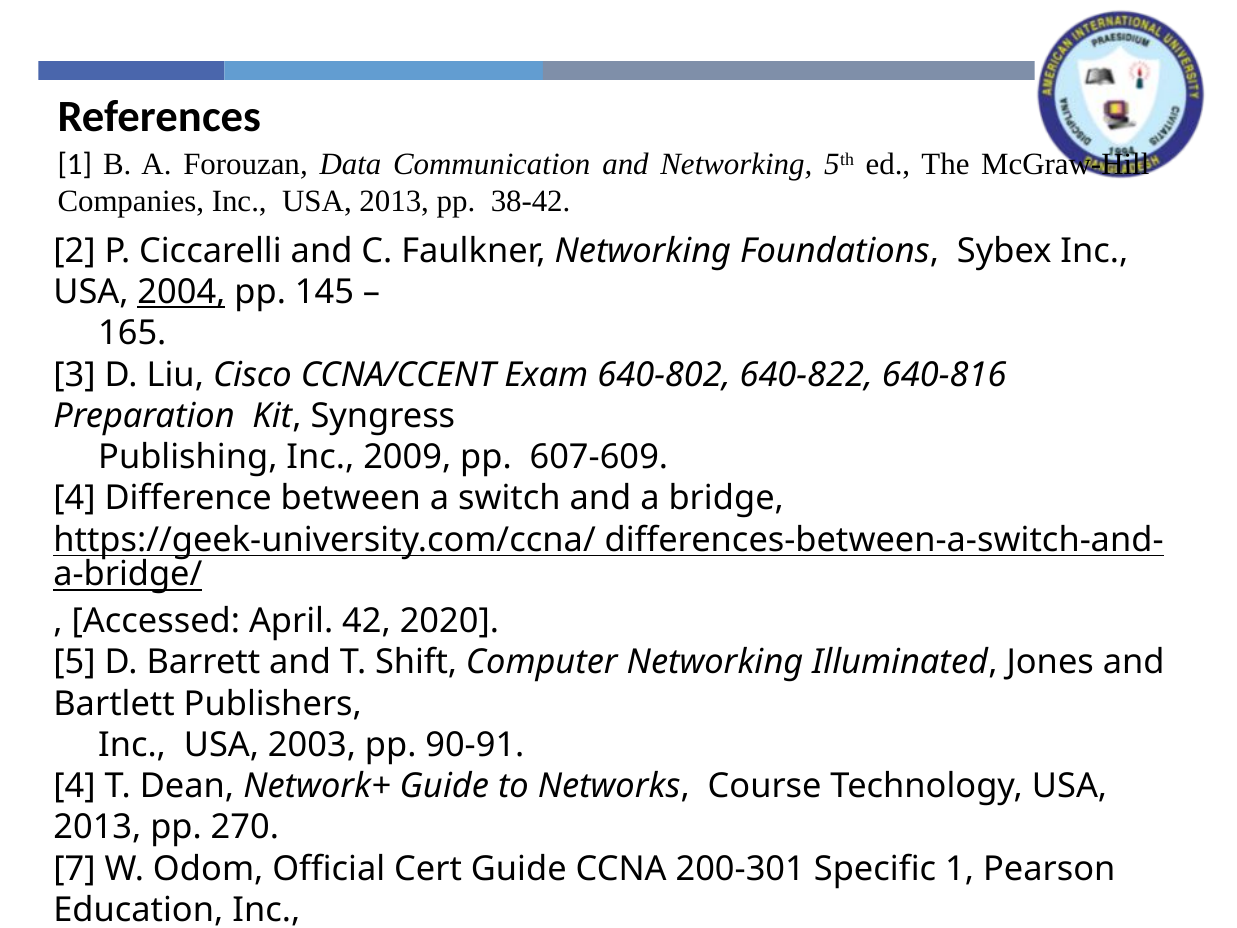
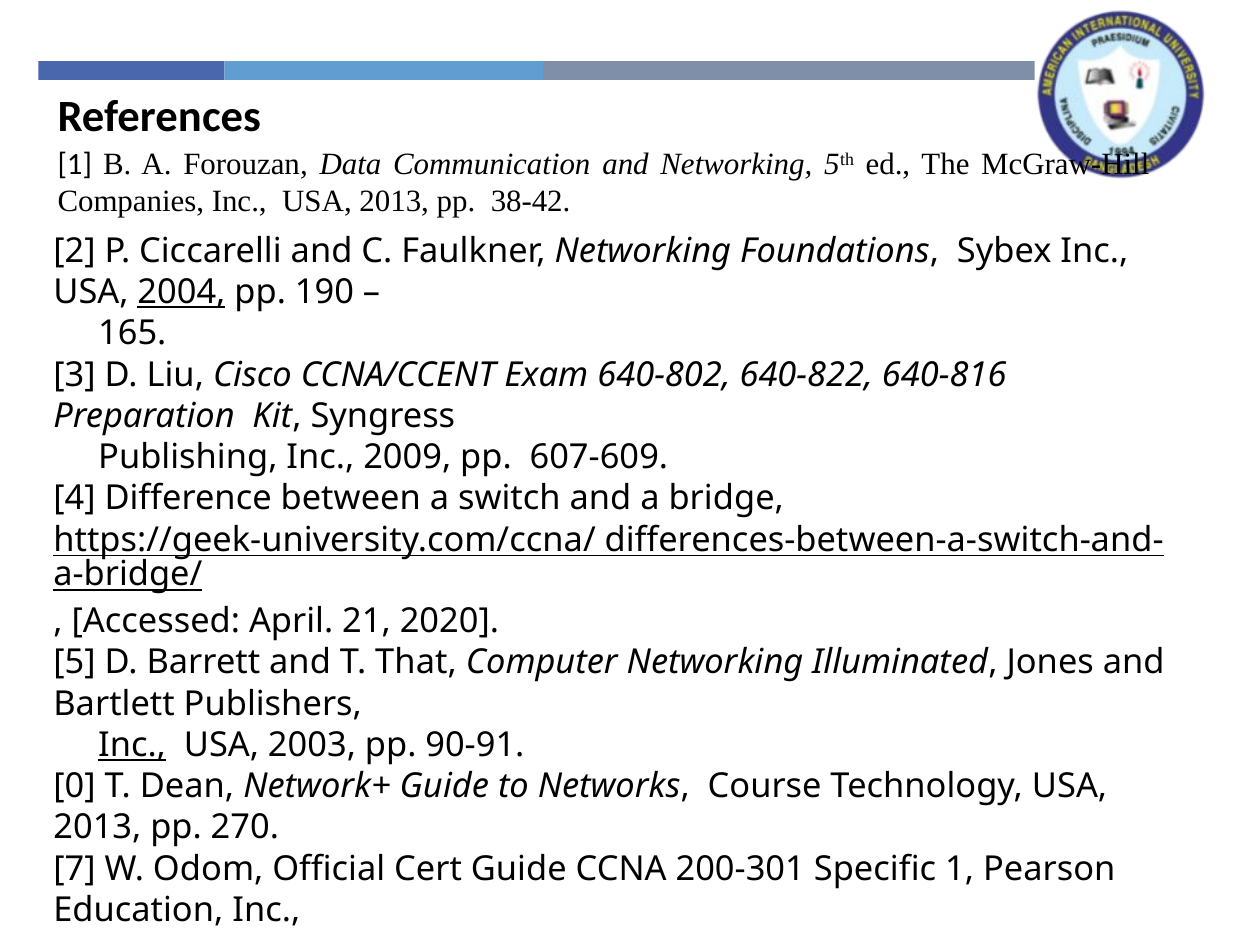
145: 145 -> 190
42: 42 -> 21
Shift: Shift -> That
Inc at (132, 745) underline: none -> present
4 at (75, 786): 4 -> 0
